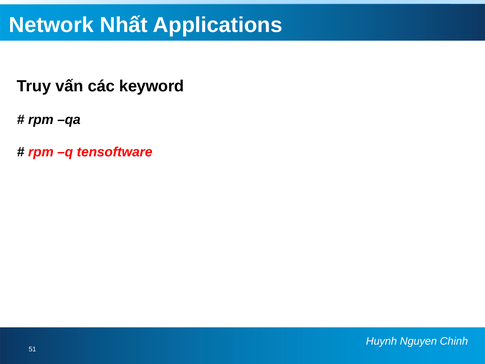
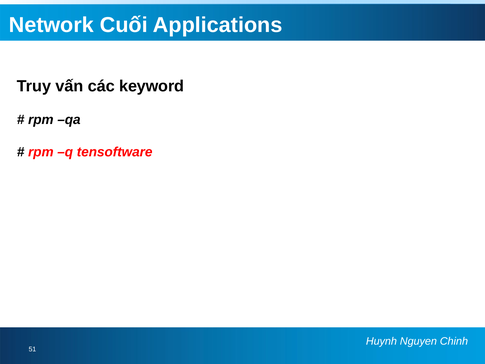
Nhất: Nhất -> Cuối
